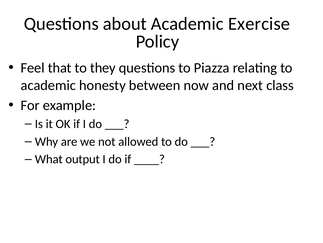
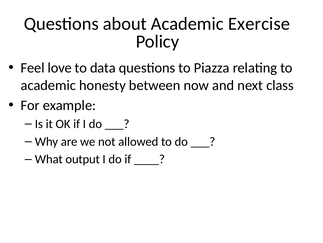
that: that -> love
they: they -> data
